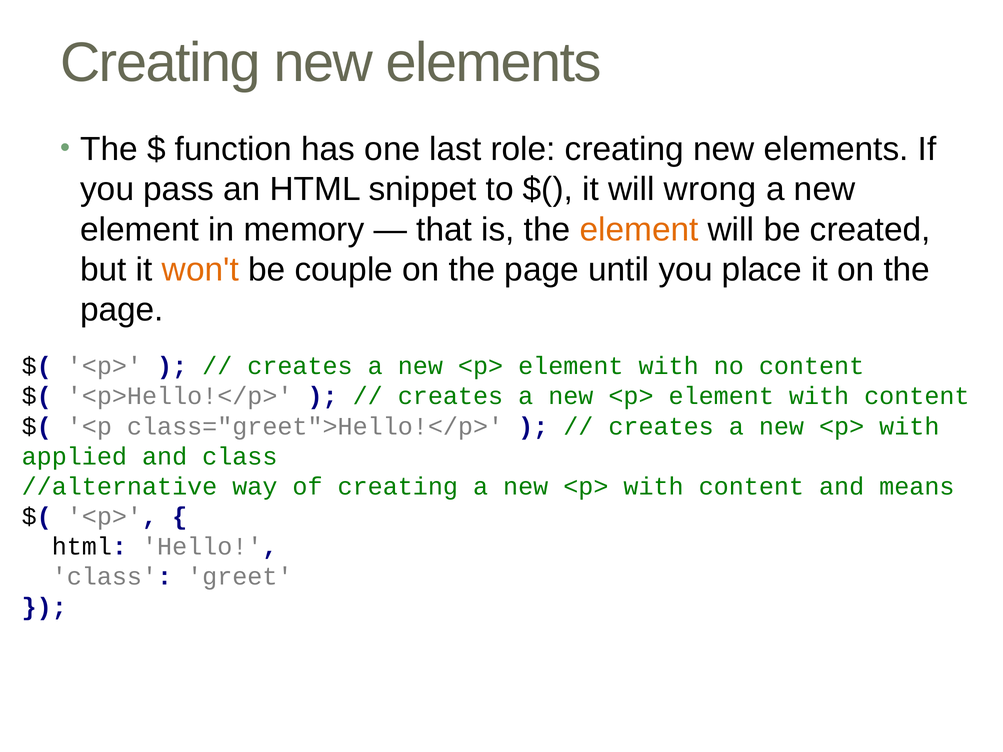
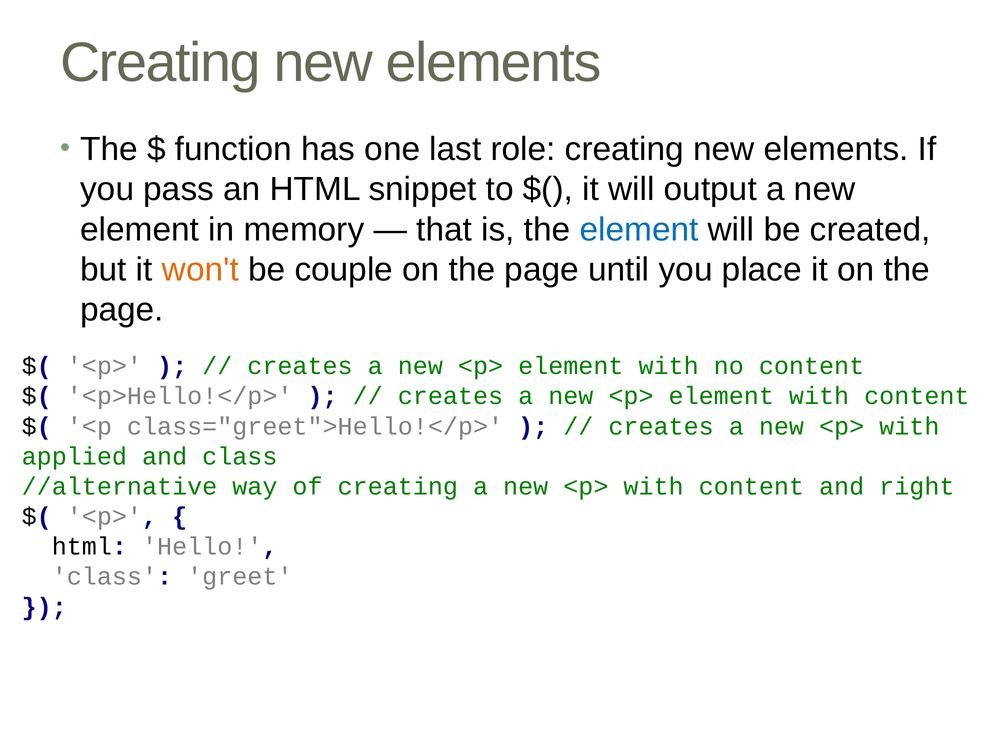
wrong: wrong -> output
element at (639, 230) colour: orange -> blue
means: means -> right
